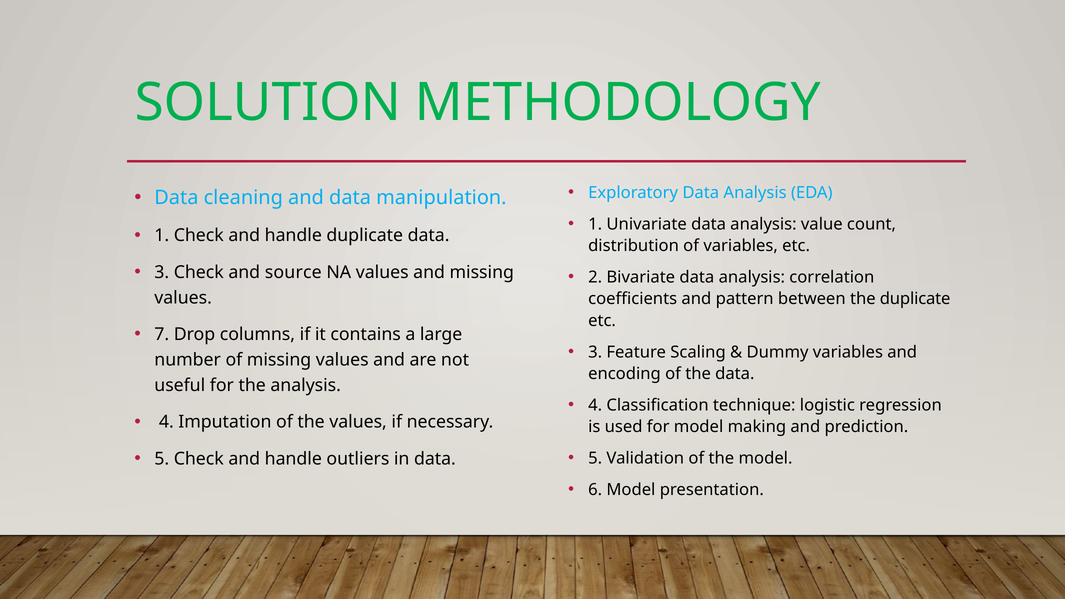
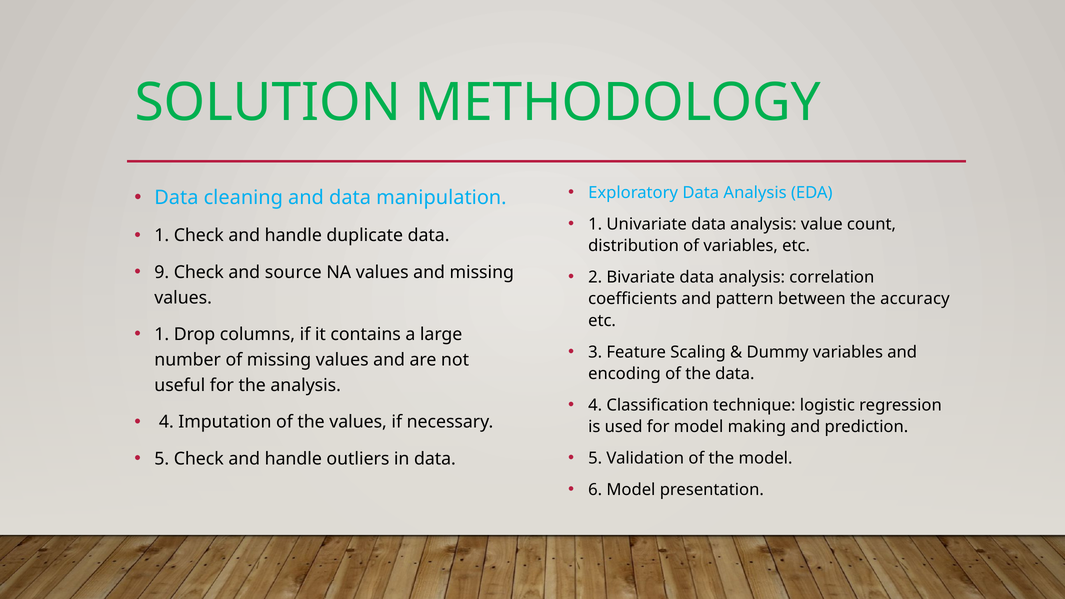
3 at (162, 272): 3 -> 9
the duplicate: duplicate -> accuracy
7 at (162, 334): 7 -> 1
